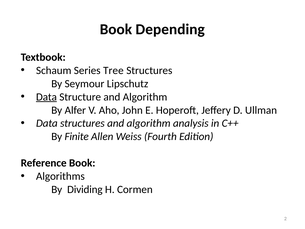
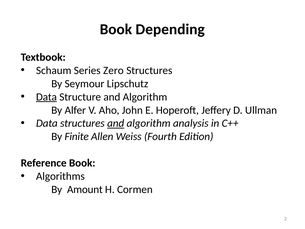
Tree: Tree -> Zero
and at (116, 123) underline: none -> present
Dividing: Dividing -> Amount
